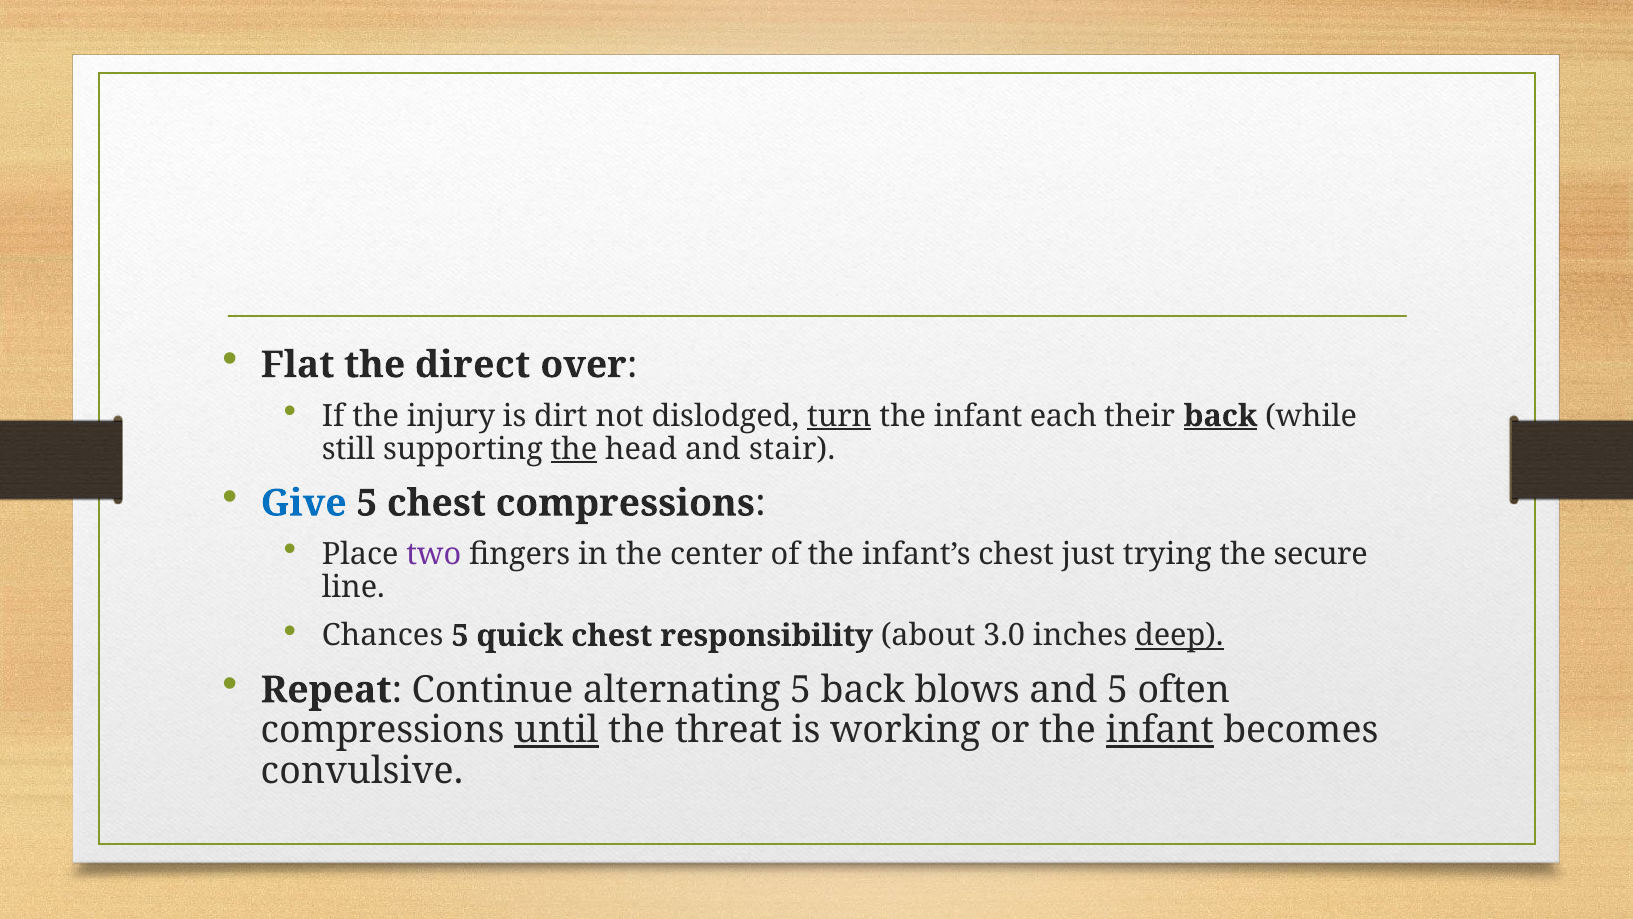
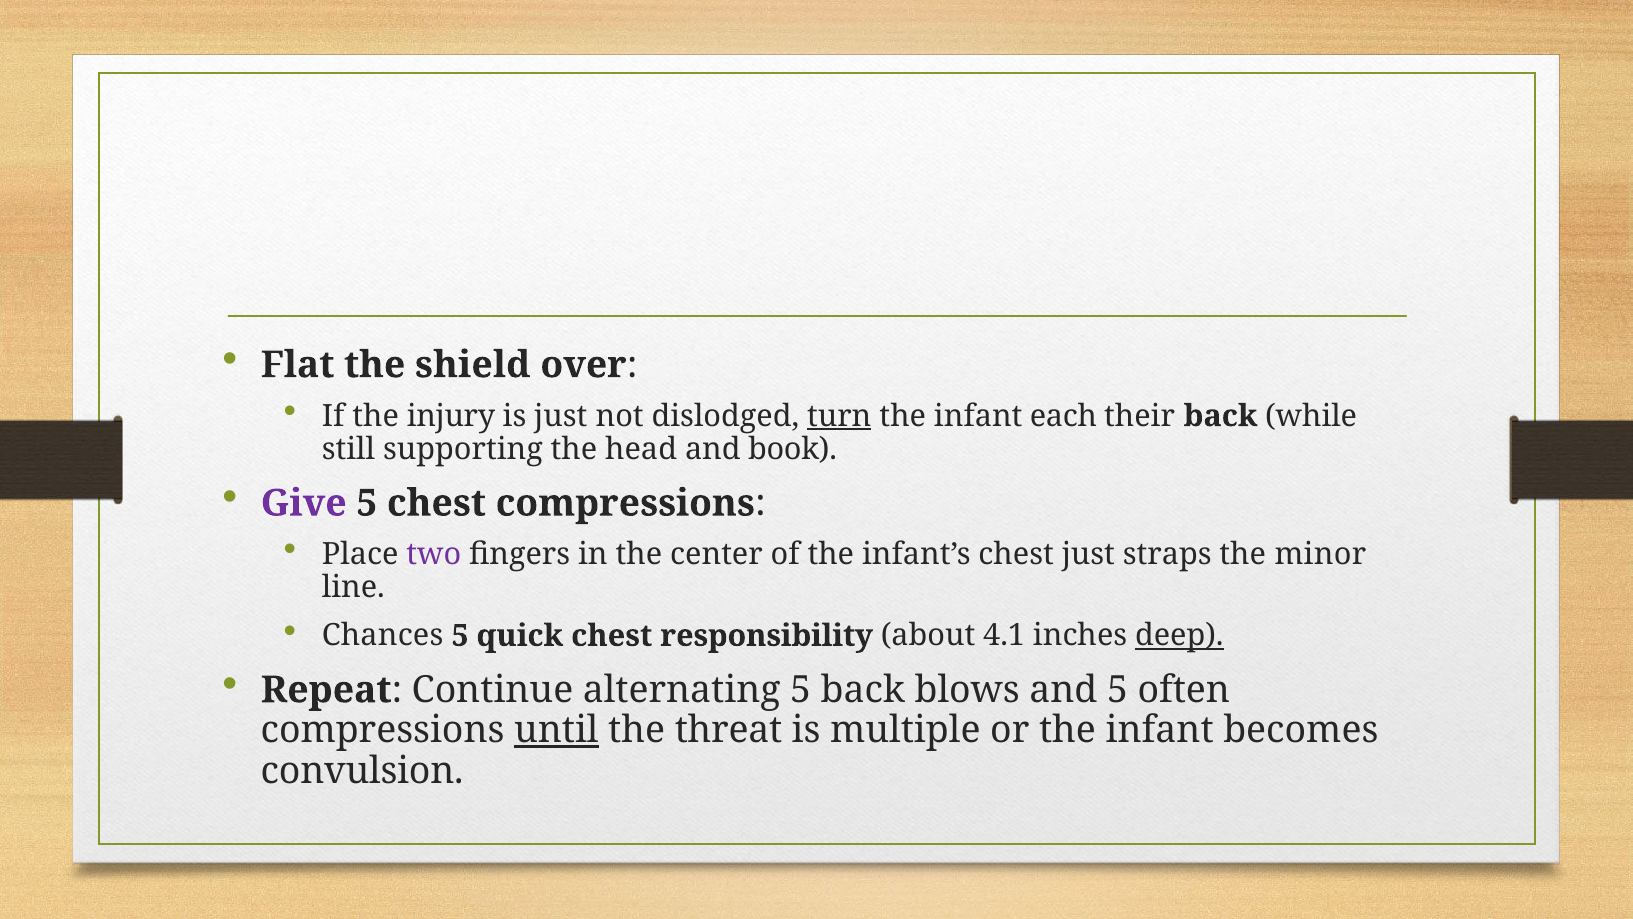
direct: direct -> shield
is dirt: dirt -> just
back at (1220, 416) underline: present -> none
the at (574, 449) underline: present -> none
stair: stair -> book
Give colour: blue -> purple
trying: trying -> straps
secure: secure -> minor
3.0: 3.0 -> 4.1
working: working -> multiple
infant at (1160, 730) underline: present -> none
convulsive: convulsive -> convulsion
